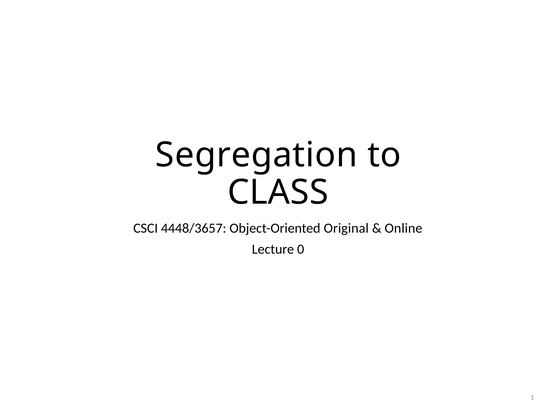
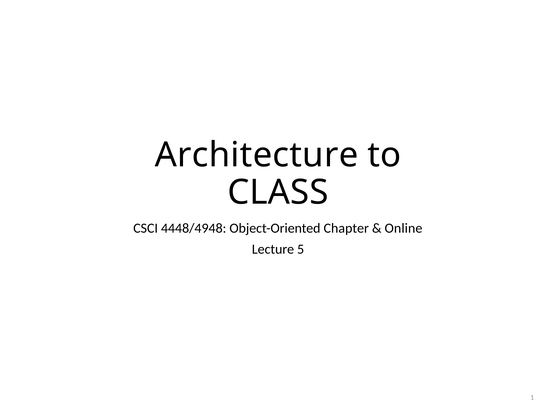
Segregation: Segregation -> Architecture
4448/3657: 4448/3657 -> 4448/4948
Original: Original -> Chapter
0: 0 -> 5
